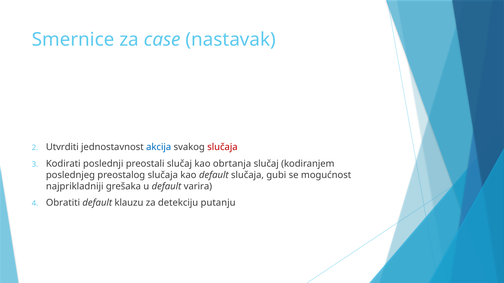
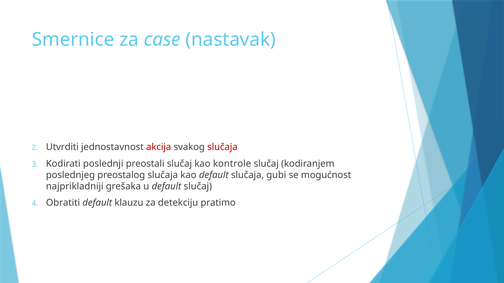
akcija colour: blue -> red
obrtanja: obrtanja -> kontrole
default varira: varira -> slučaj
putanju: putanju -> pratimo
